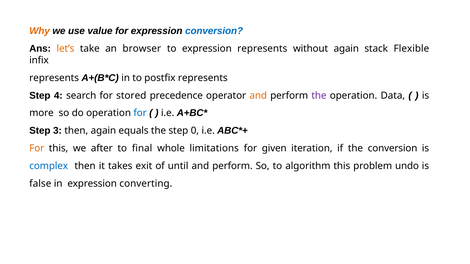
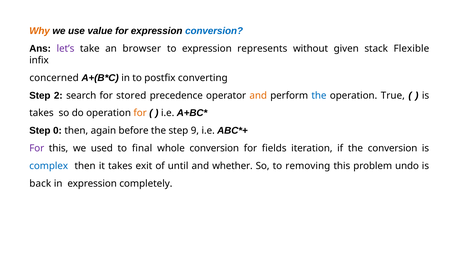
let’s colour: orange -> purple
without again: again -> given
represents at (54, 78): represents -> concerned
postfix represents: represents -> converting
4: 4 -> 2
the at (319, 96) colour: purple -> blue
Data: Data -> True
more at (41, 113): more -> takes
for at (140, 113) colour: blue -> orange
3: 3 -> 0
equals: equals -> before
0: 0 -> 9
For at (37, 148) colour: orange -> purple
after: after -> used
whole limitations: limitations -> conversion
given: given -> fields
perform at (232, 166): perform -> whether
algorithm: algorithm -> removing
false: false -> back
converting: converting -> completely
